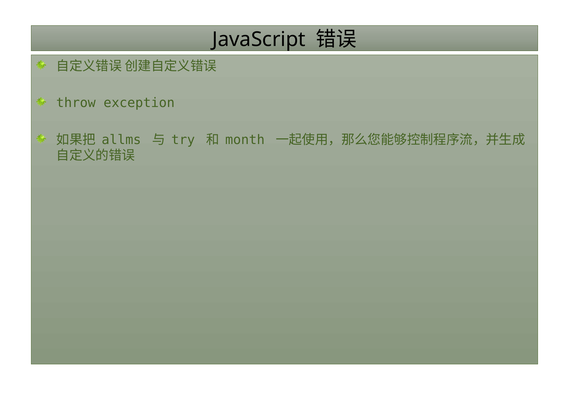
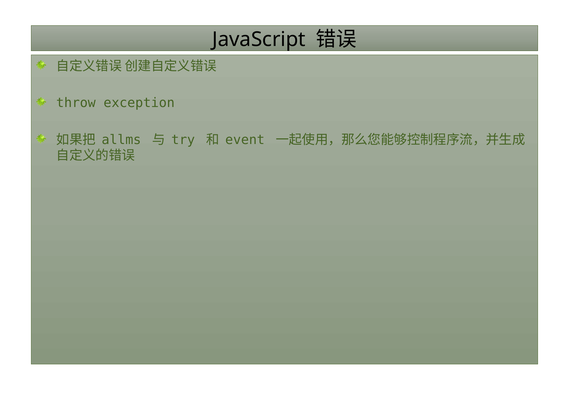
month: month -> event
